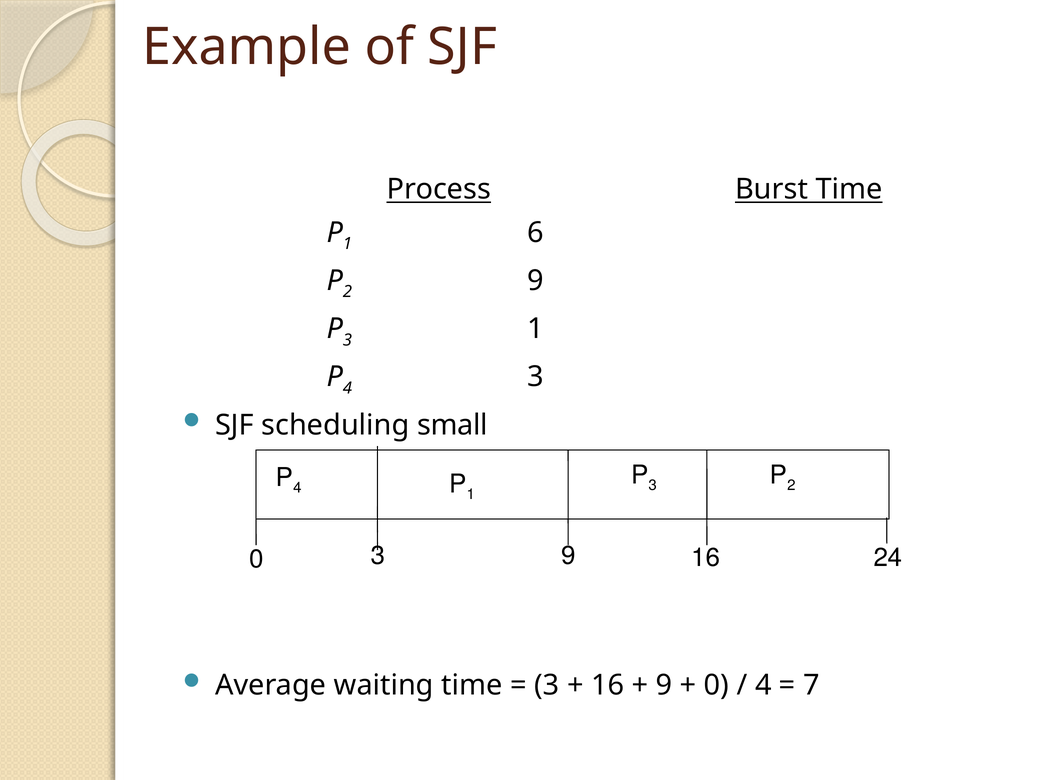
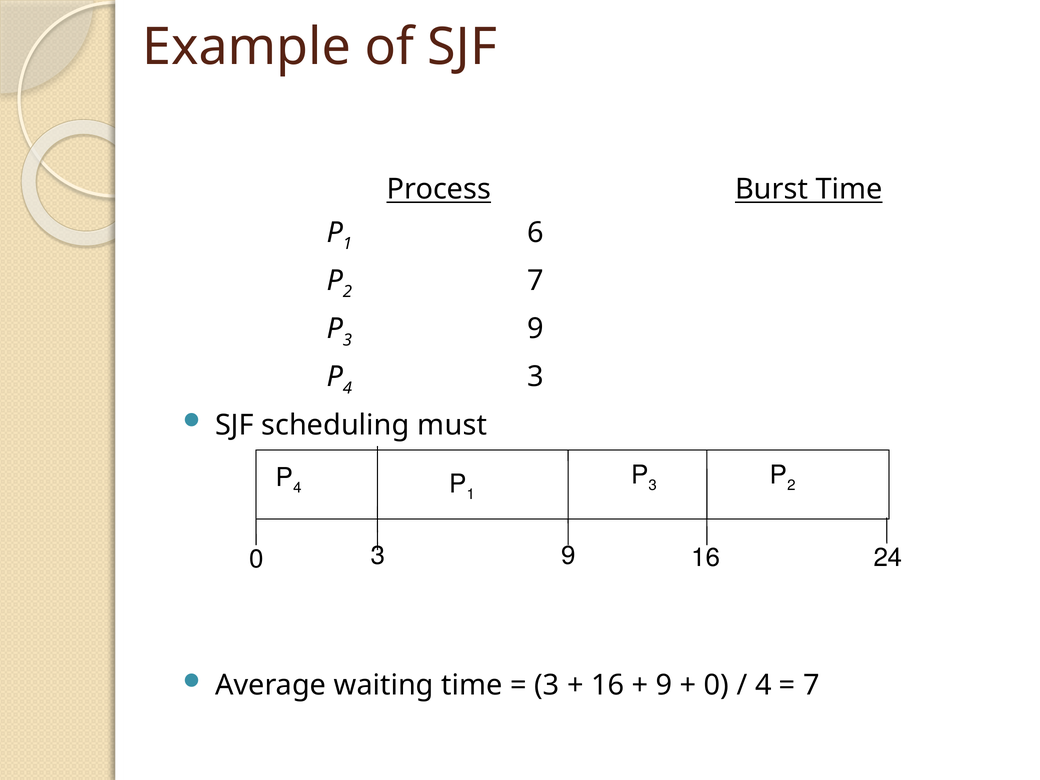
2.0 9: 9 -> 7
4.0 1: 1 -> 9
small: small -> must
